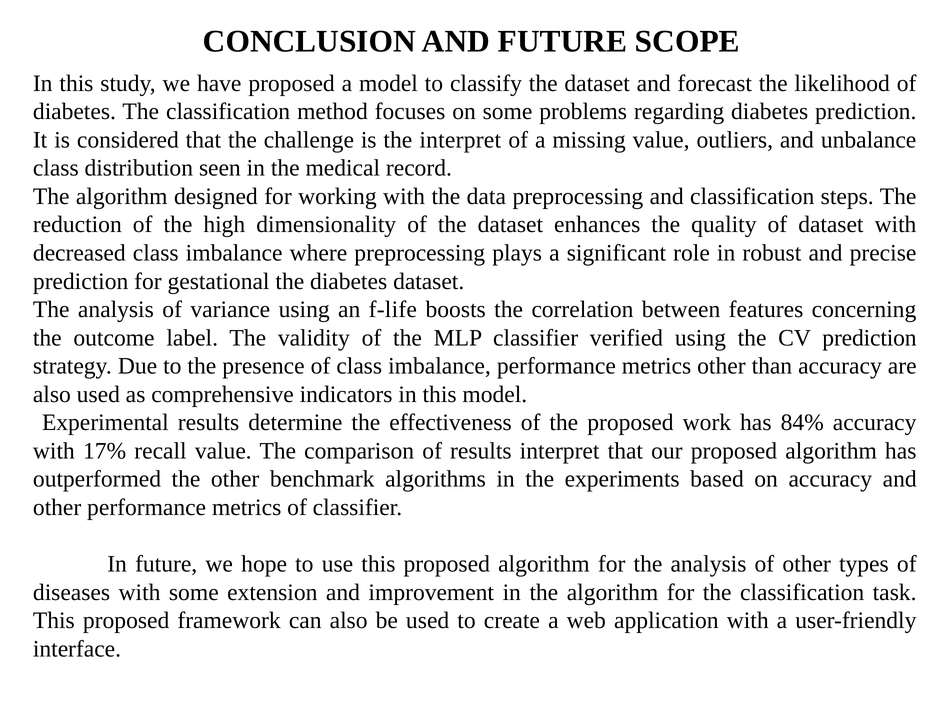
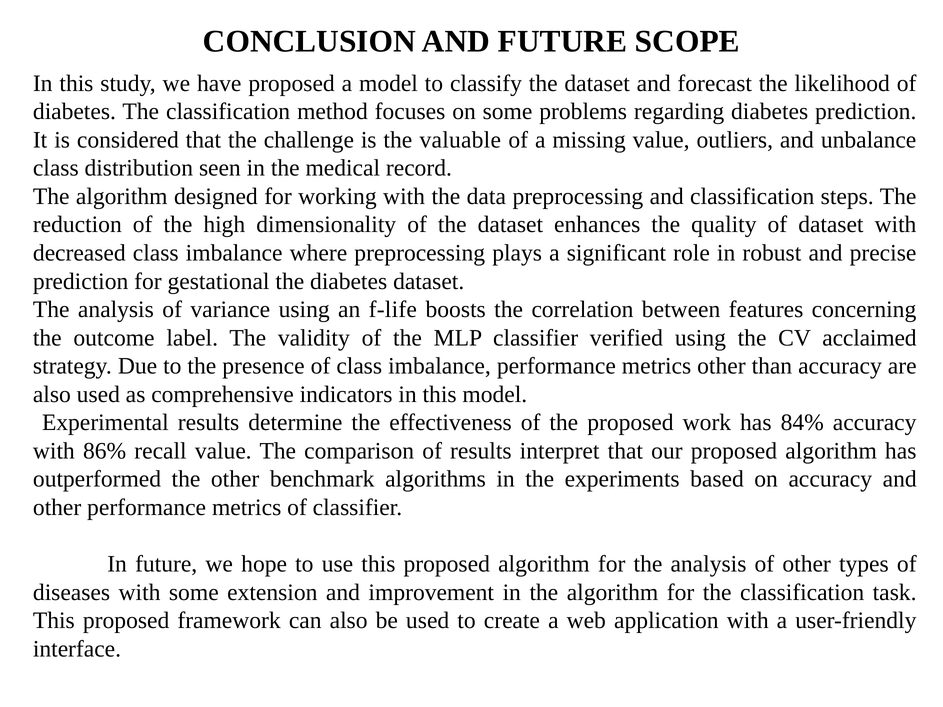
the interpret: interpret -> valuable
CV prediction: prediction -> acclaimed
17%: 17% -> 86%
